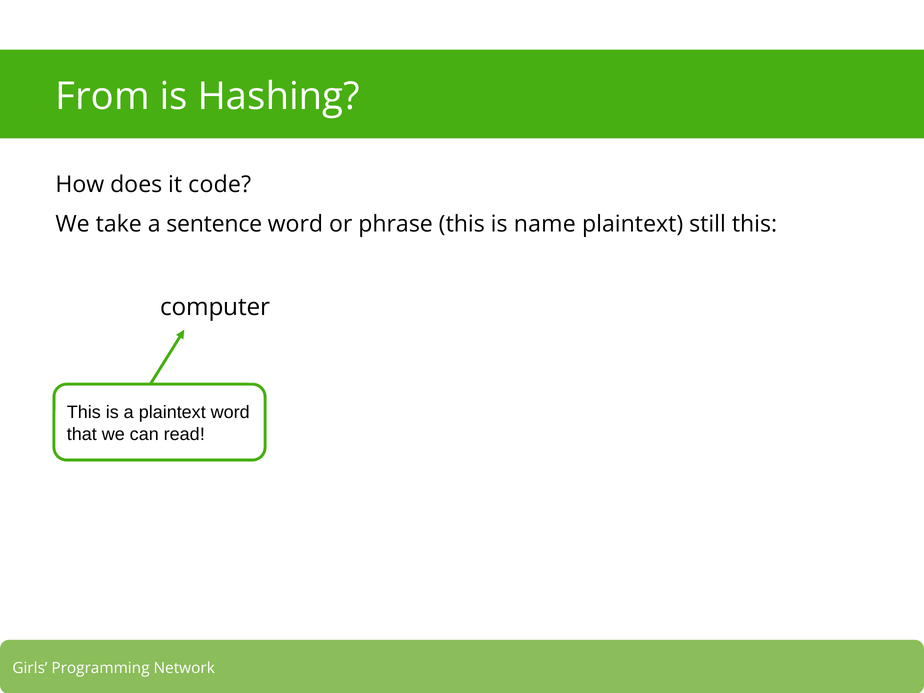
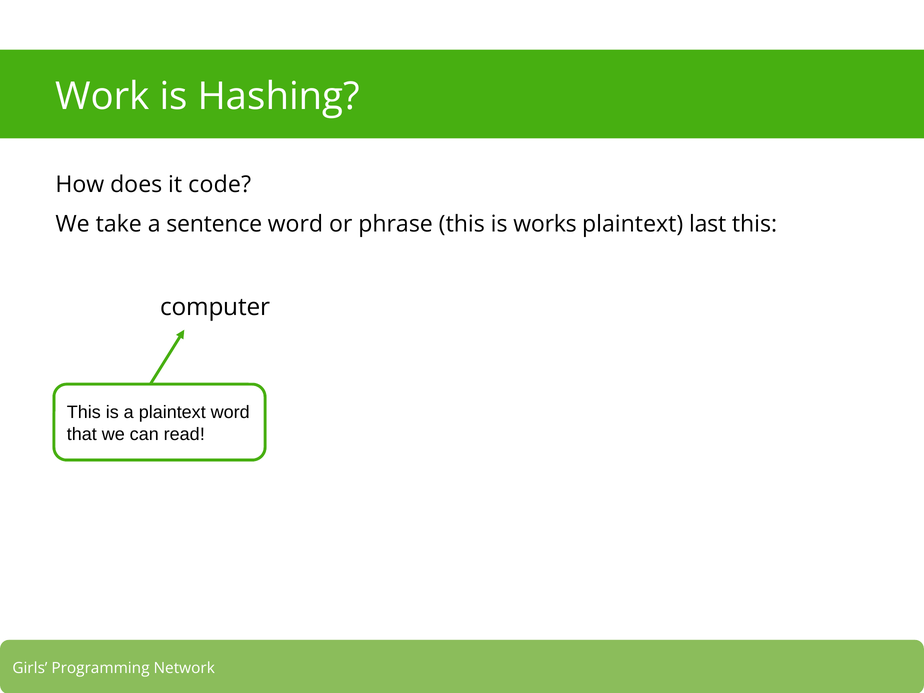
From: From -> Work
name: name -> works
still: still -> last
